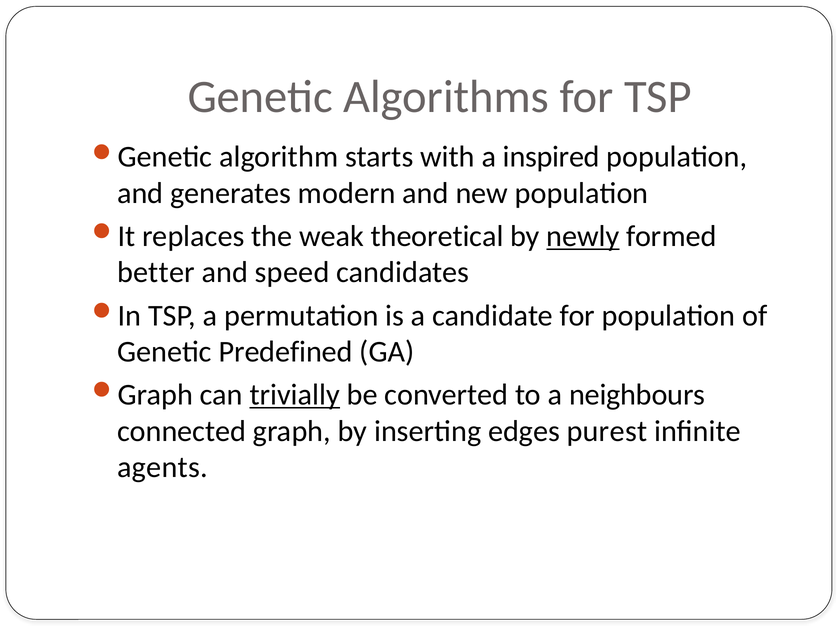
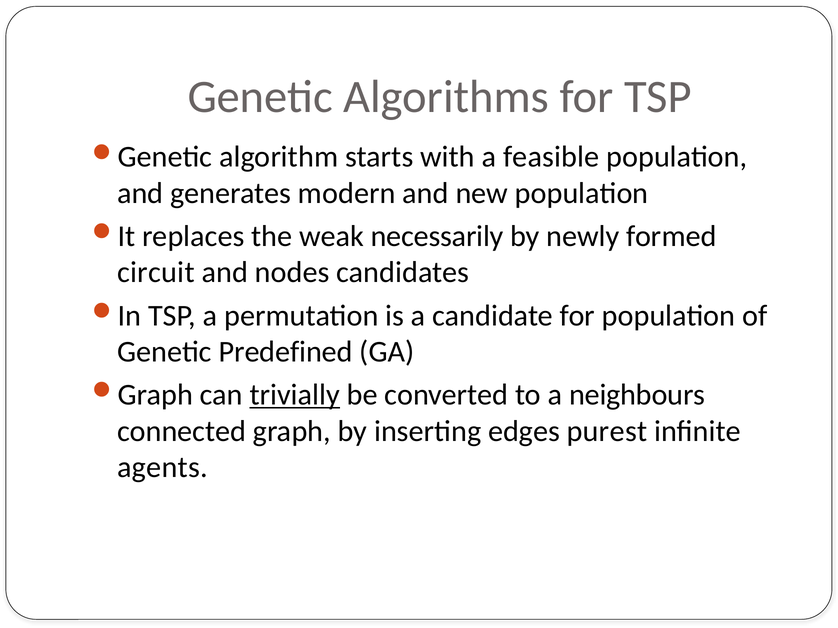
inspired: inspired -> feasible
theoretical: theoretical -> necessarily
newly underline: present -> none
better: better -> circuit
speed: speed -> nodes
